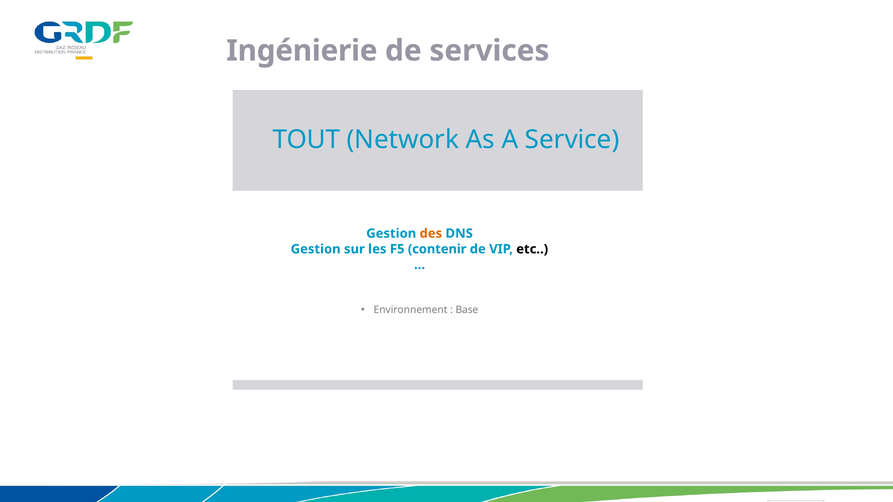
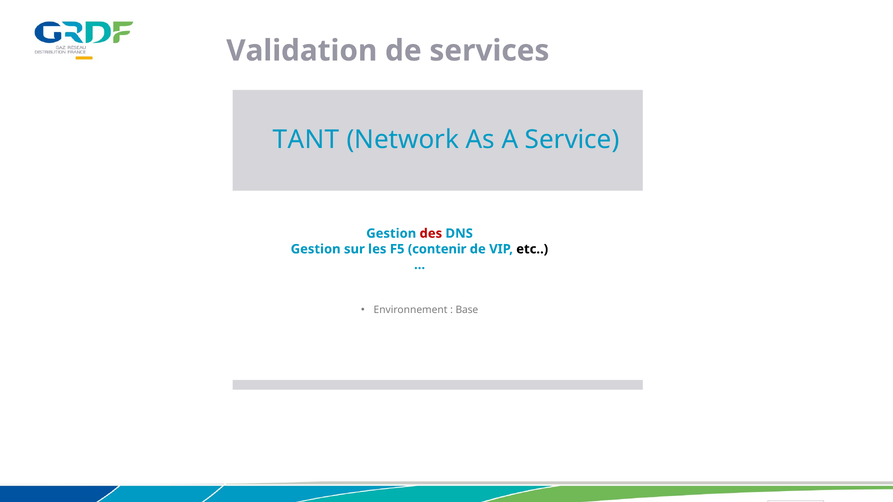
Ingénierie: Ingénierie -> Validation
TOUT: TOUT -> TANT
des colour: orange -> red
